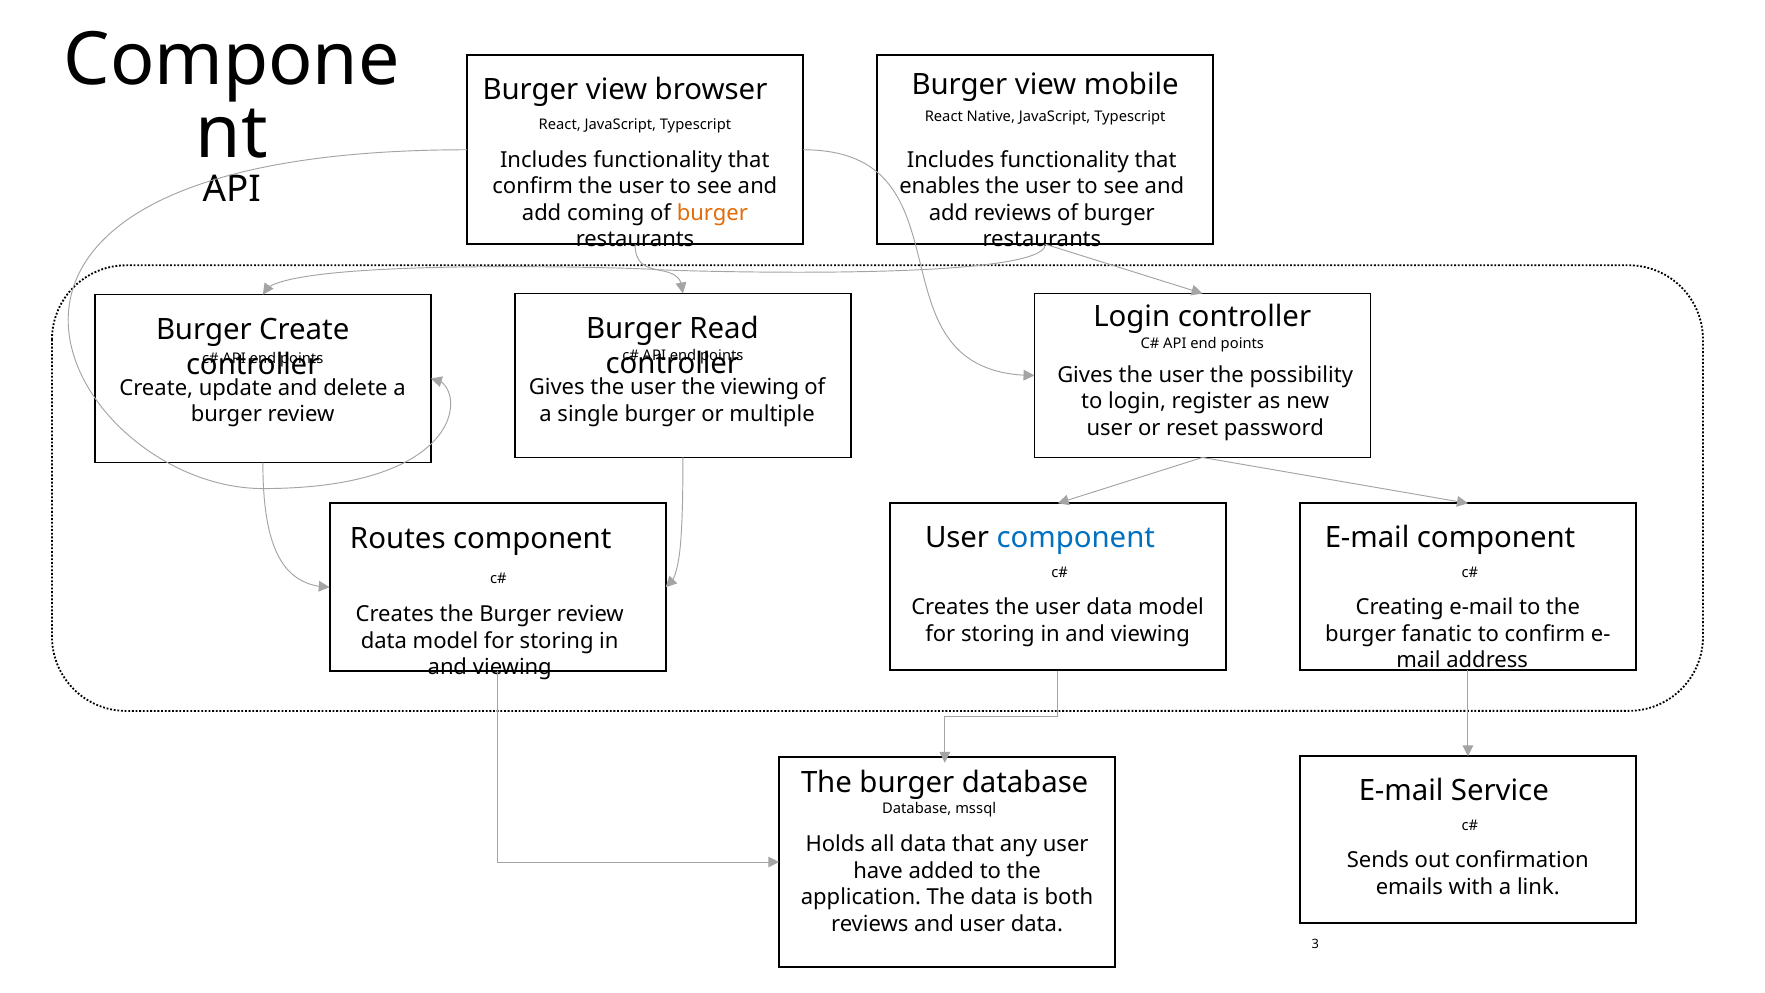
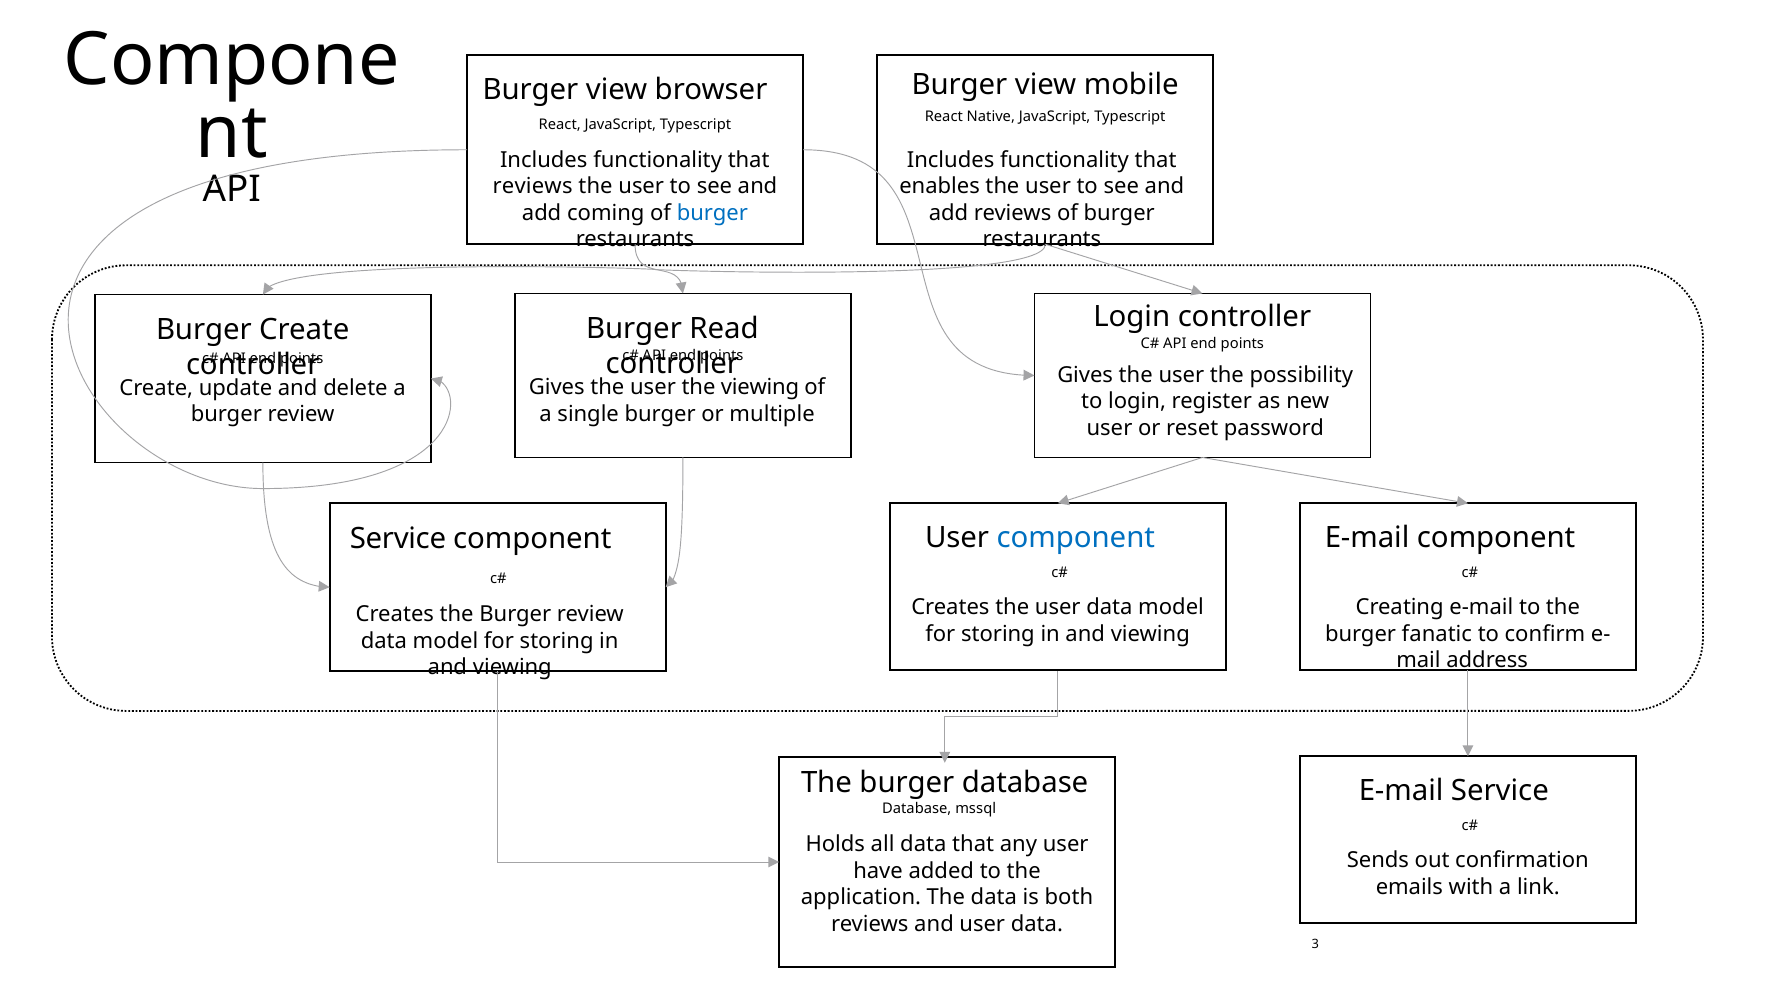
confirm at (533, 186): confirm -> reviews
burger at (712, 213) colour: orange -> blue
Routes at (398, 539): Routes -> Service
